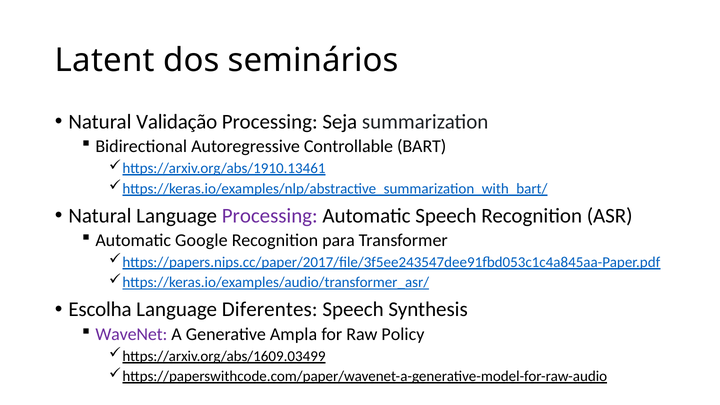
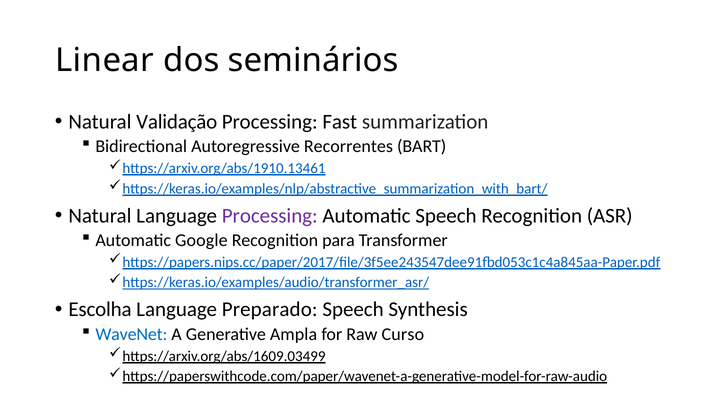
Latent: Latent -> Linear
Seja: Seja -> Fast
Controllable: Controllable -> Recorrentes
Diferentes: Diferentes -> Preparado
WaveNet colour: purple -> blue
Policy: Policy -> Curso
